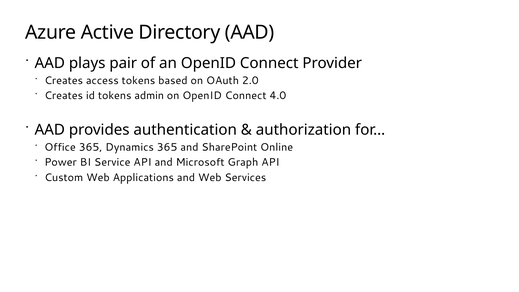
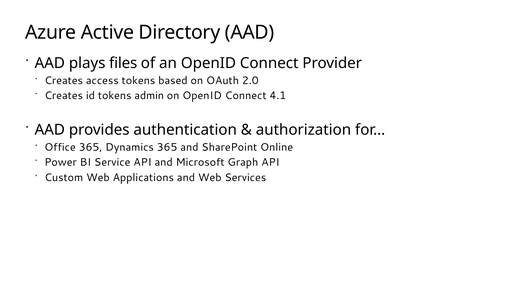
pair: pair -> files
4.0: 4.0 -> 4.1
